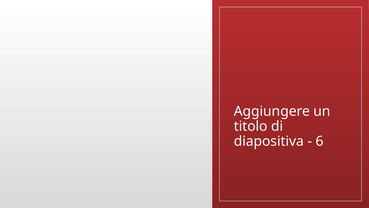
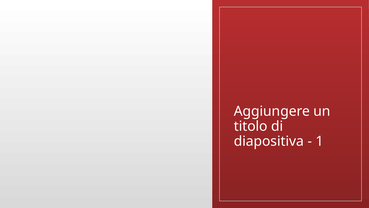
6: 6 -> 1
